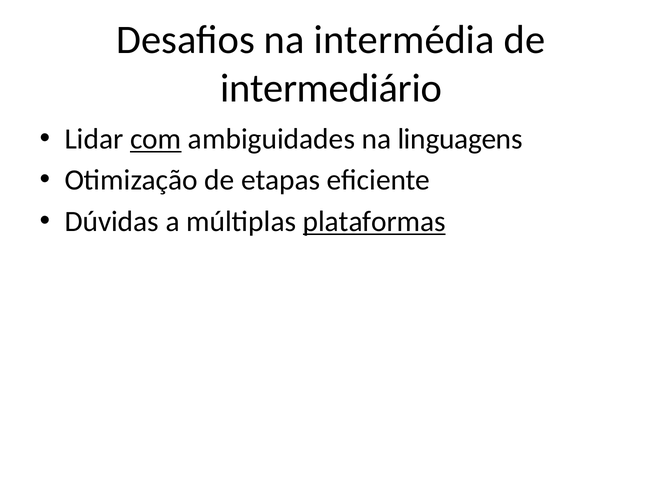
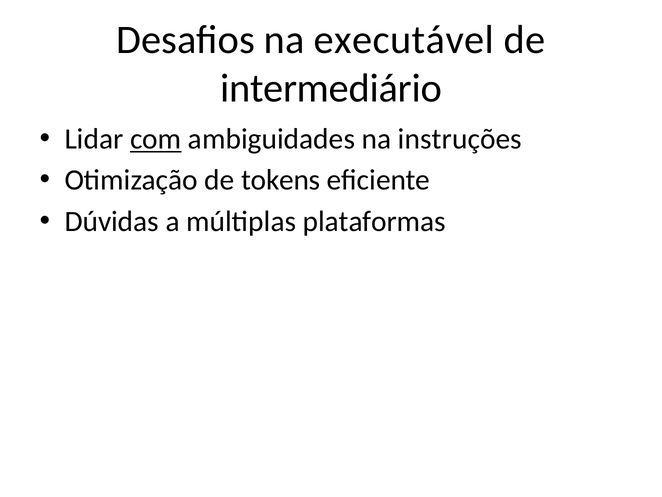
intermédia: intermédia -> executável
linguagens: linguagens -> instruções
etapas: etapas -> tokens
plataformas underline: present -> none
